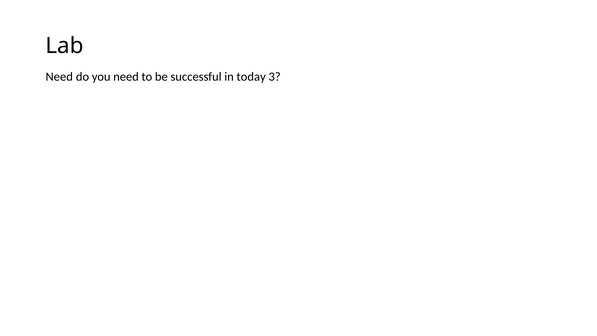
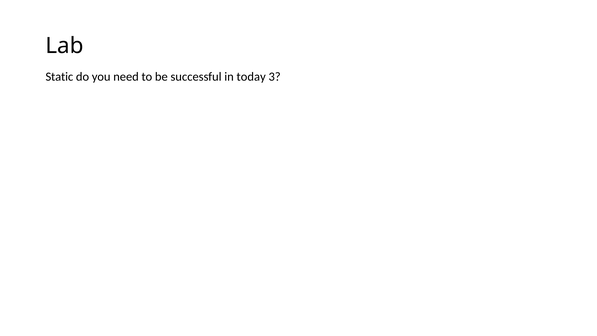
Need at (59, 77): Need -> Static
